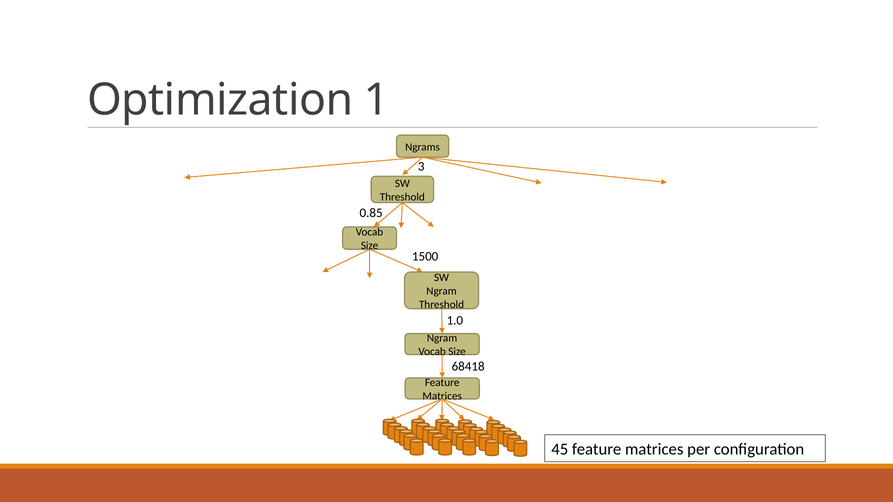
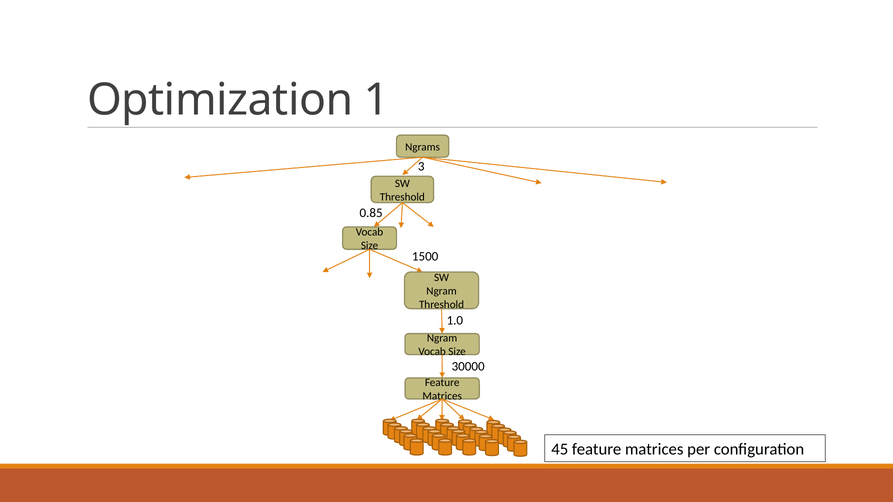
68418: 68418 -> 30000
